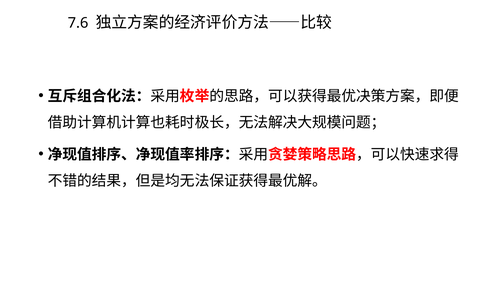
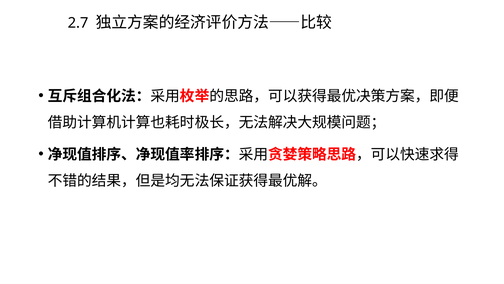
7.6: 7.6 -> 2.7
